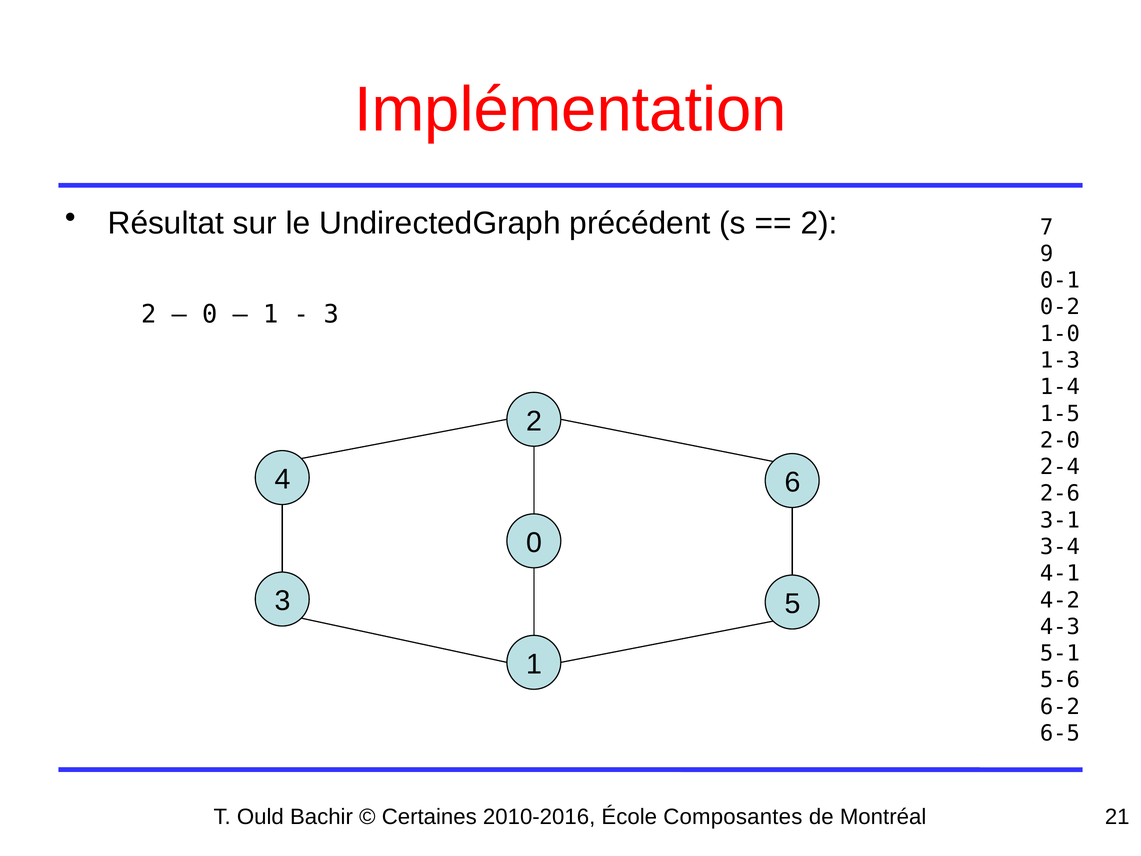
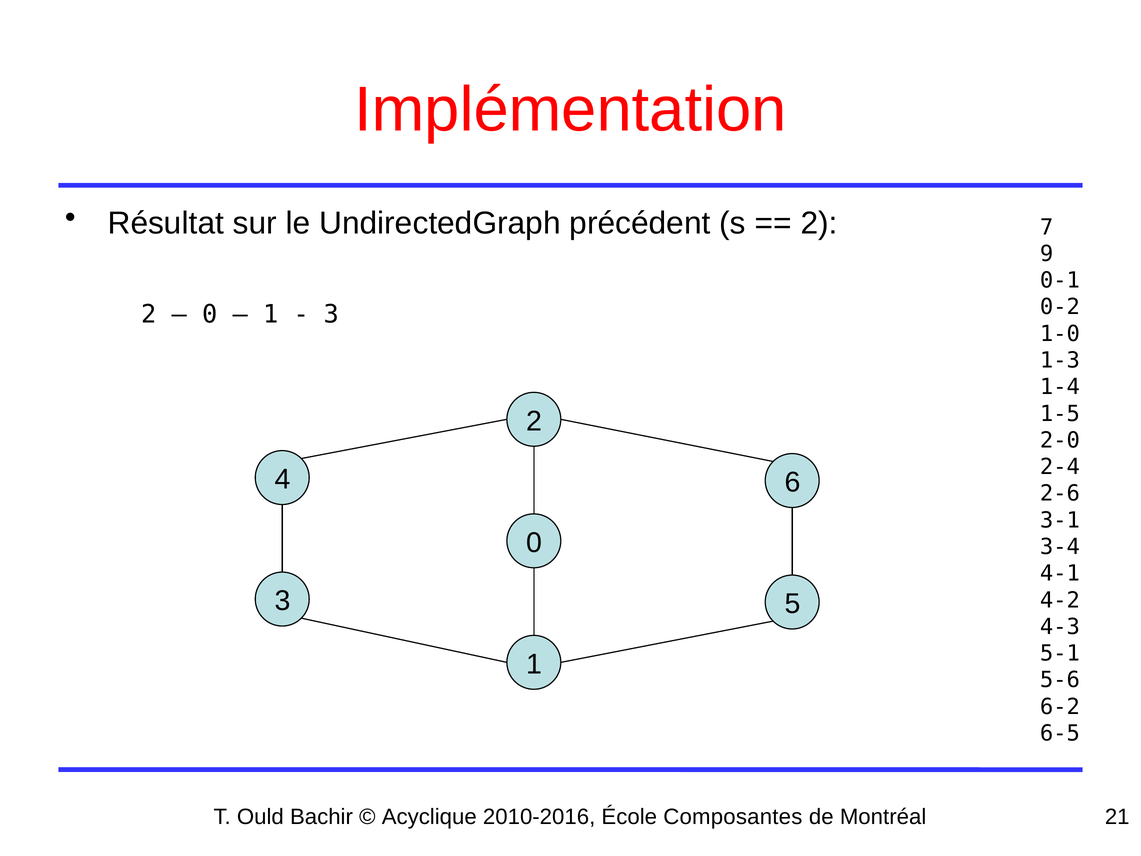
Certaines: Certaines -> Acyclique
